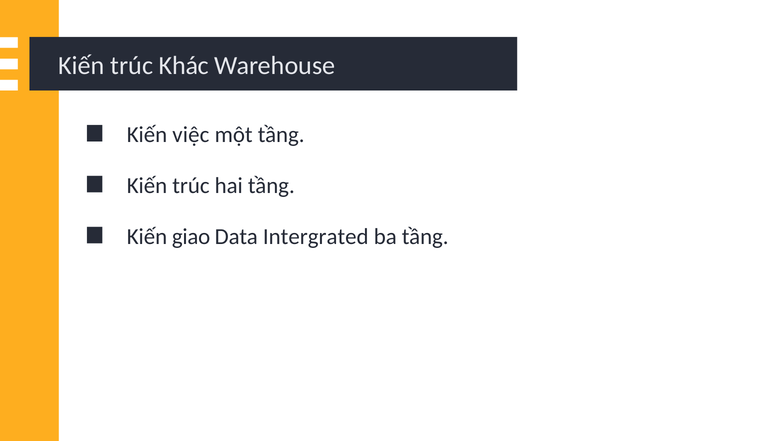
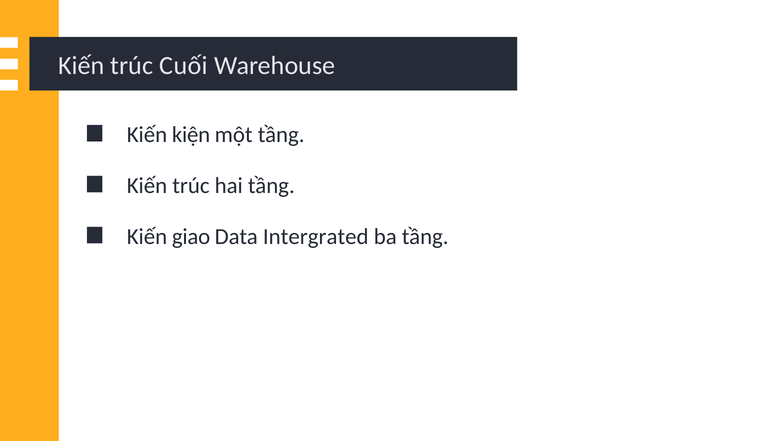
Khác: Khác -> Cuối
việc: việc -> kiện
